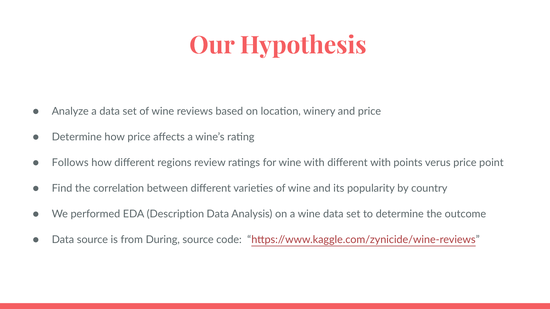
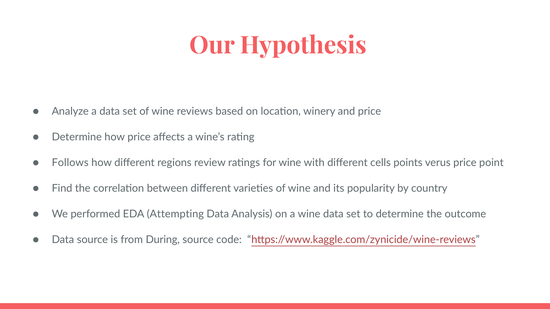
different with: with -> cells
Description: Description -> Attempting
